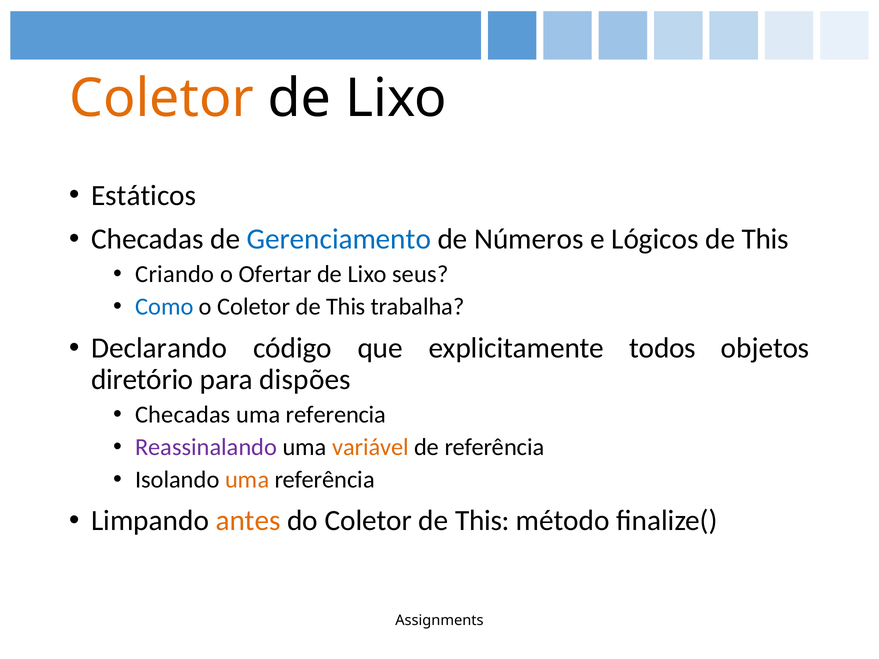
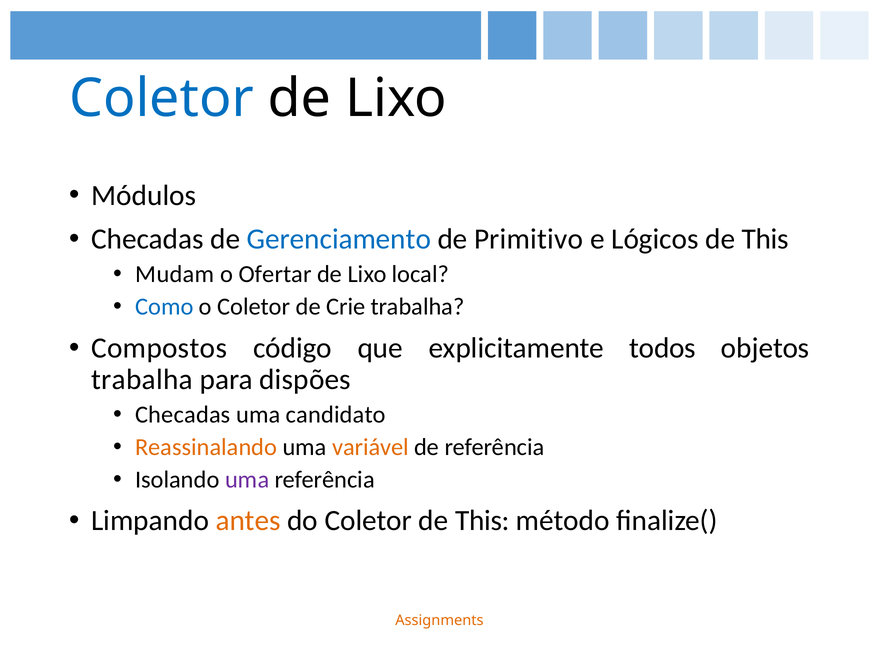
Coletor at (162, 98) colour: orange -> blue
Estáticos: Estáticos -> Módulos
Números: Números -> Primitivo
Criando: Criando -> Mudam
seus: seus -> local
o Coletor de This: This -> Crie
Declarando: Declarando -> Compostos
diretório at (142, 380): diretório -> trabalha
referencia: referencia -> candidato
Reassinalando colour: purple -> orange
uma at (247, 480) colour: orange -> purple
Assignments colour: black -> orange
